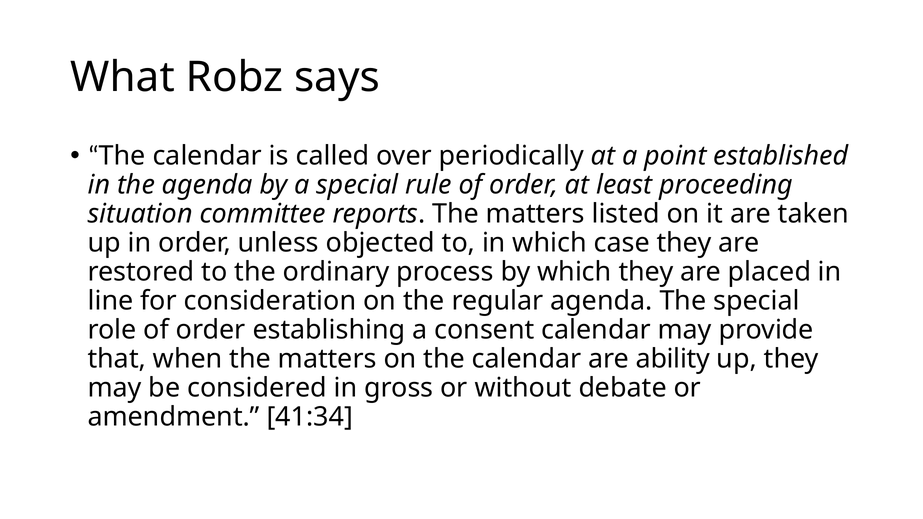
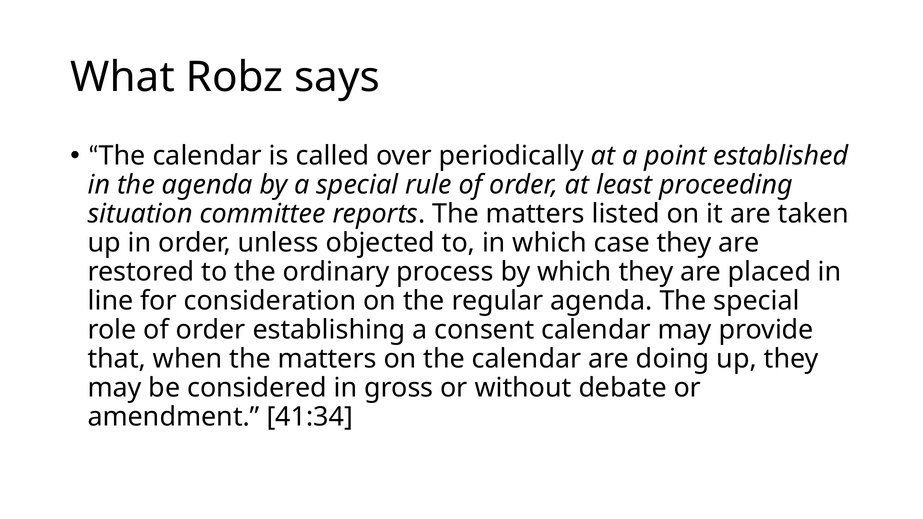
ability: ability -> doing
